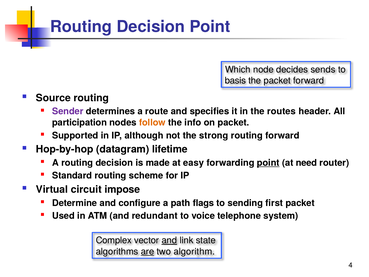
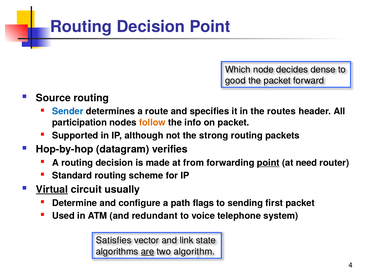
sends: sends -> dense
basis: basis -> good
Sender colour: purple -> blue
routing forward: forward -> packets
lifetime: lifetime -> verifies
easy: easy -> from
Virtual underline: none -> present
impose: impose -> usually
Complex: Complex -> Satisfies
and at (169, 240) underline: present -> none
